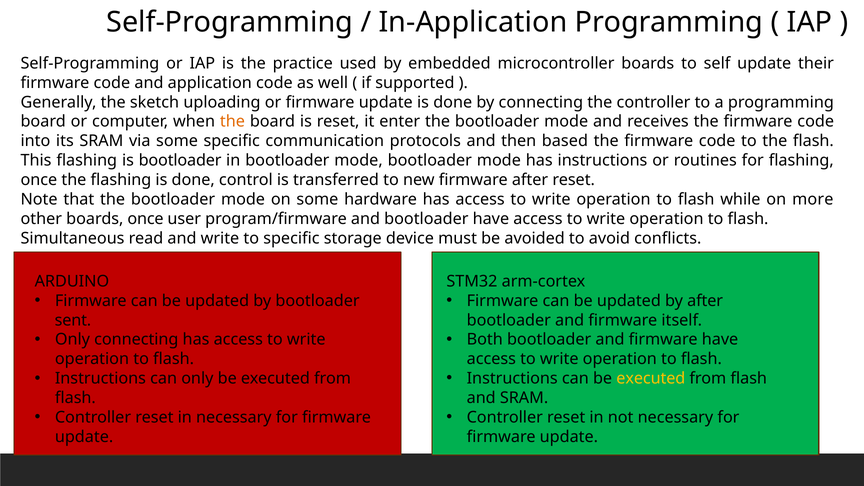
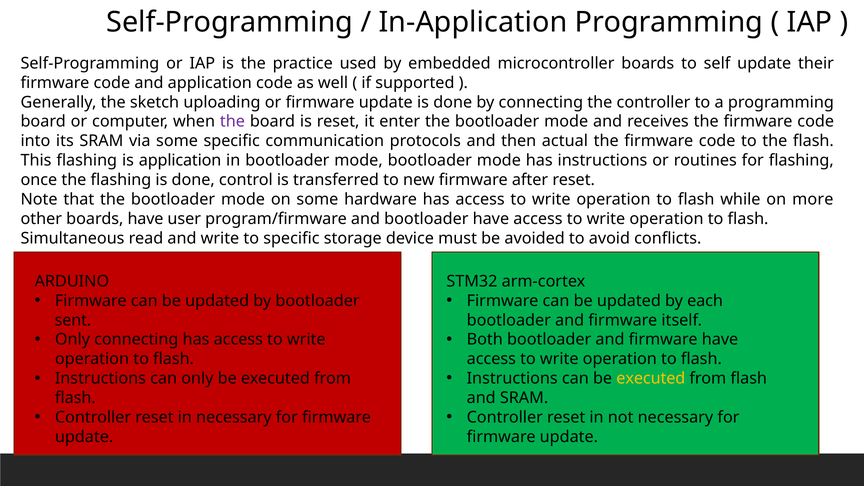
the at (232, 122) colour: orange -> purple
based: based -> actual
is bootloader: bootloader -> application
boards once: once -> have
by after: after -> each
